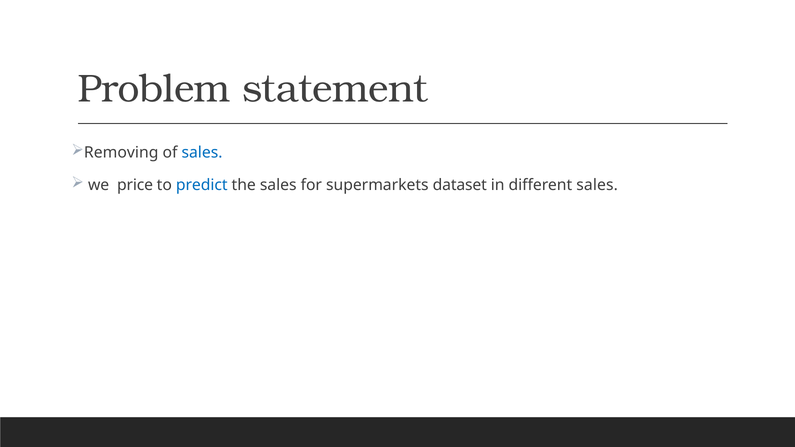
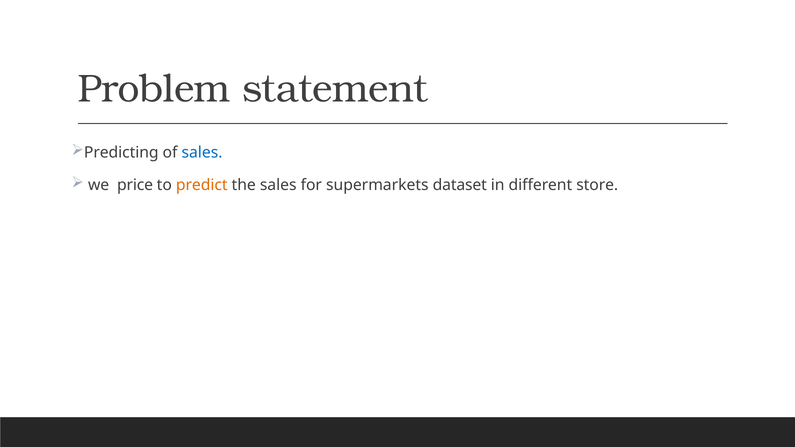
Removing: Removing -> Predicting
predict colour: blue -> orange
different sales: sales -> store
